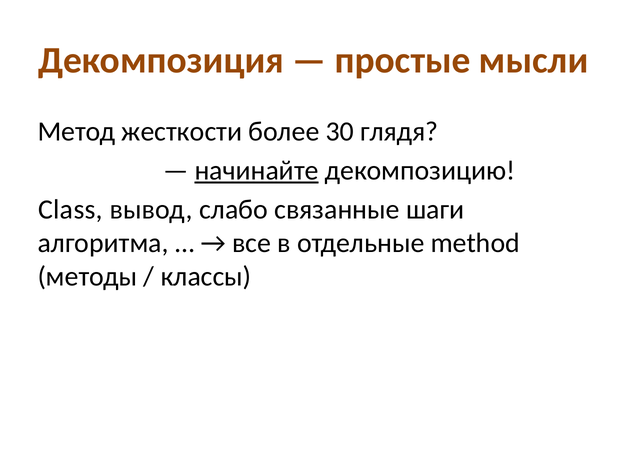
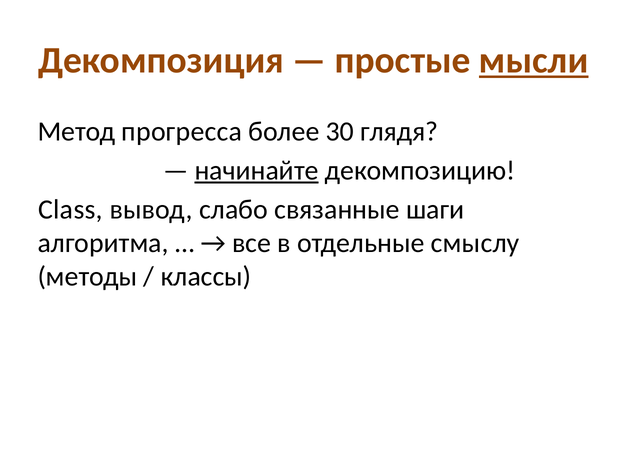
мысли underline: none -> present
жесткости: жесткости -> прогресса
method: method -> смыслу
